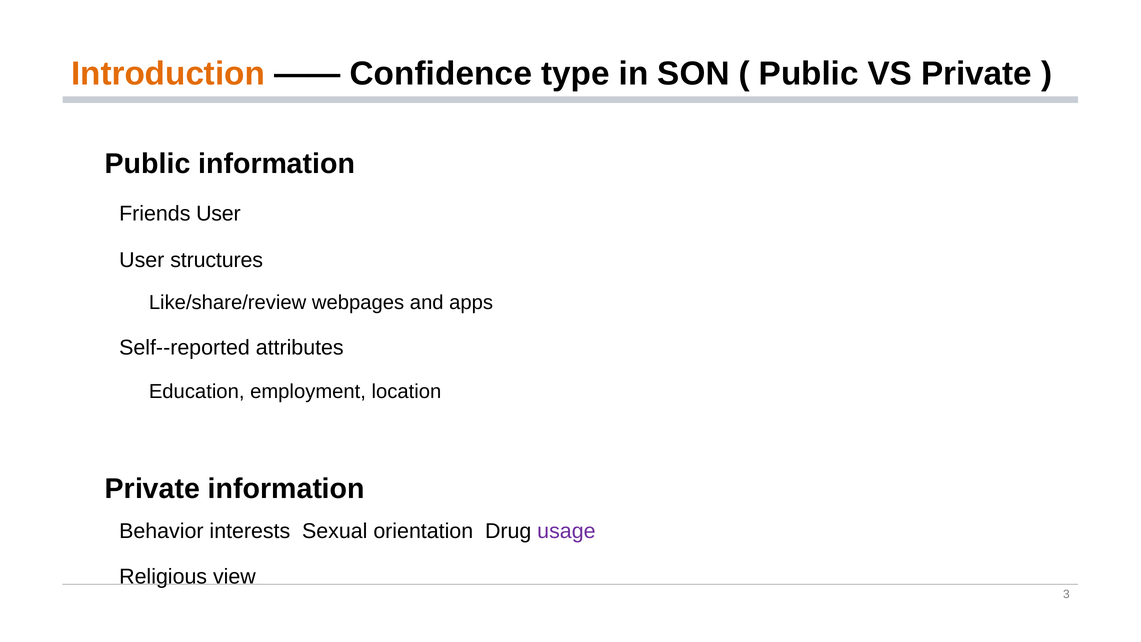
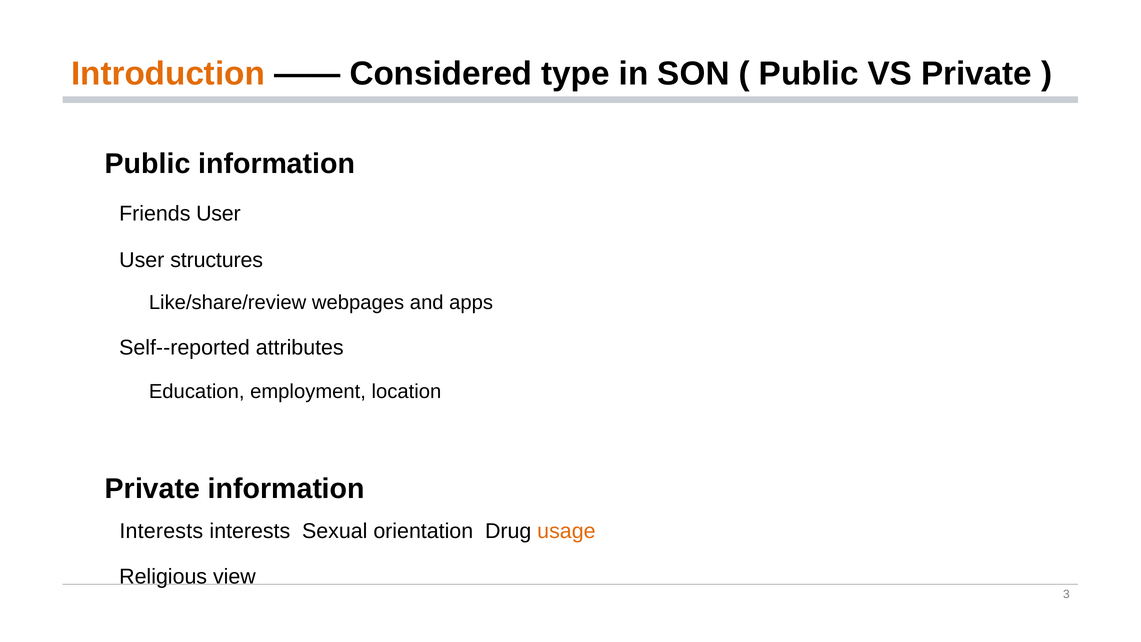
Confidence: Confidence -> Considered
Behavior at (161, 531): Behavior -> Interests
usage colour: purple -> orange
